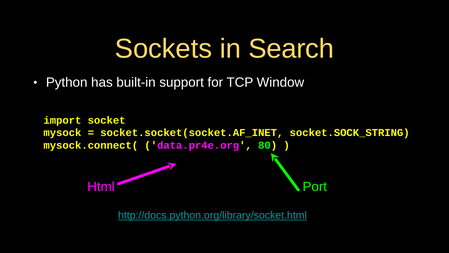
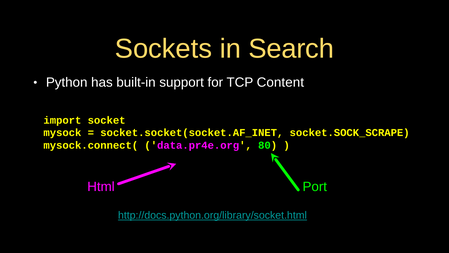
Window: Window -> Content
socket.SOCK_STRING: socket.SOCK_STRING -> socket.SOCK_SCRAPE
